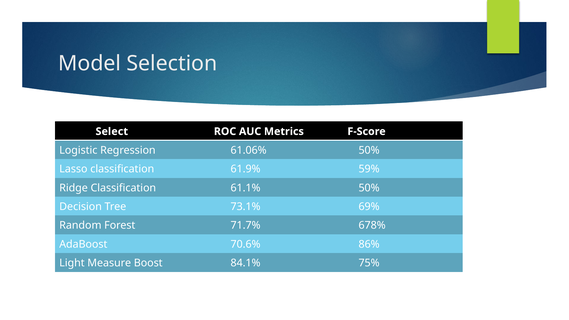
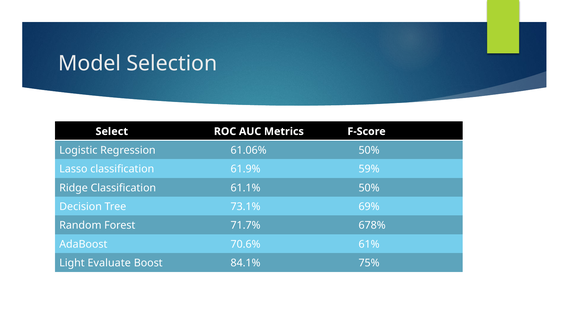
86%: 86% -> 61%
Measure: Measure -> Evaluate
